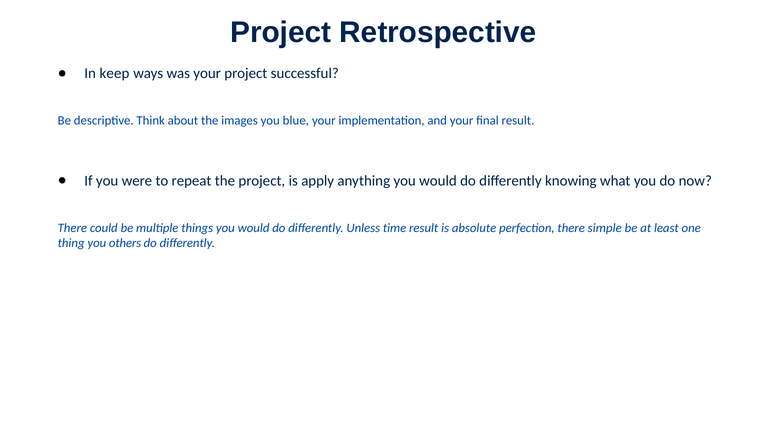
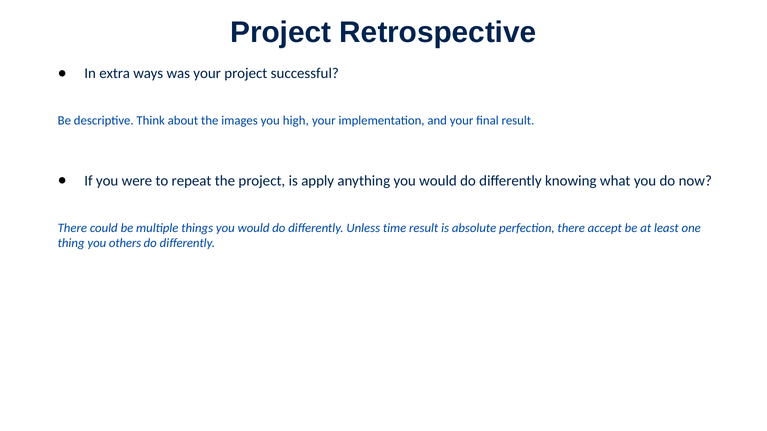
keep: keep -> extra
blue: blue -> high
simple: simple -> accept
